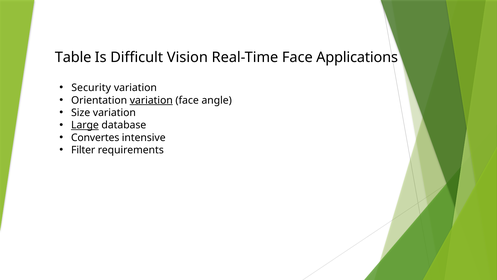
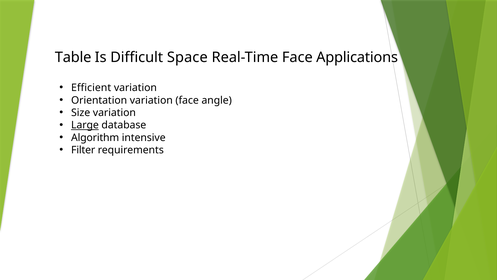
Vision: Vision -> Space
Security: Security -> Efficient
variation at (151, 100) underline: present -> none
Convertes: Convertes -> Algorithm
